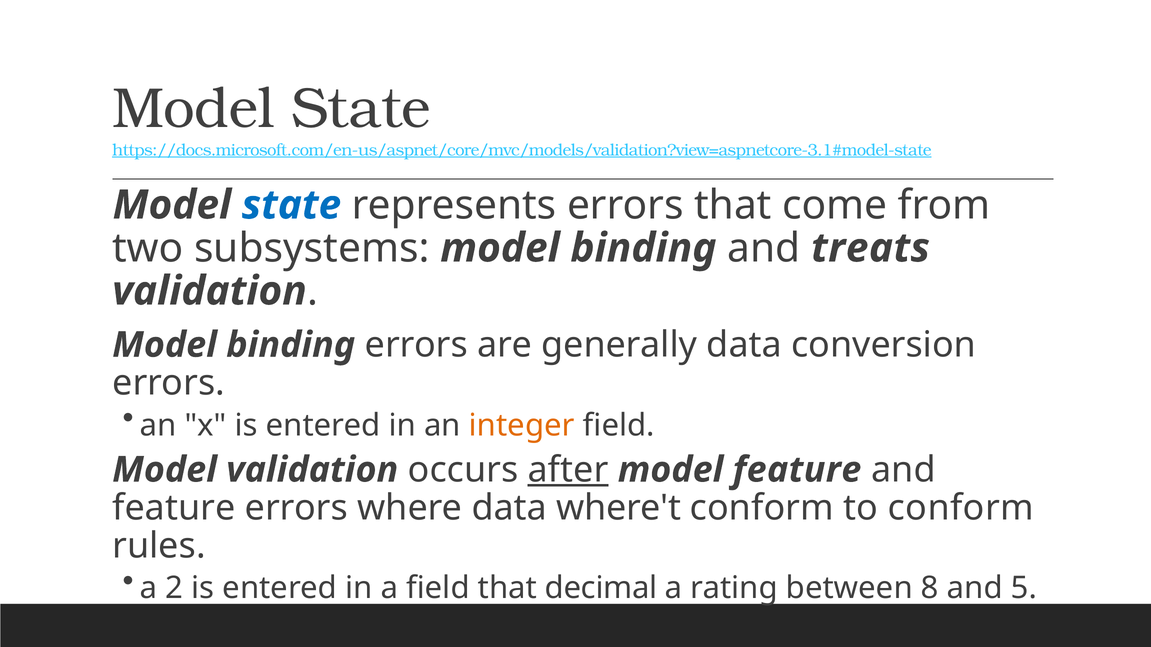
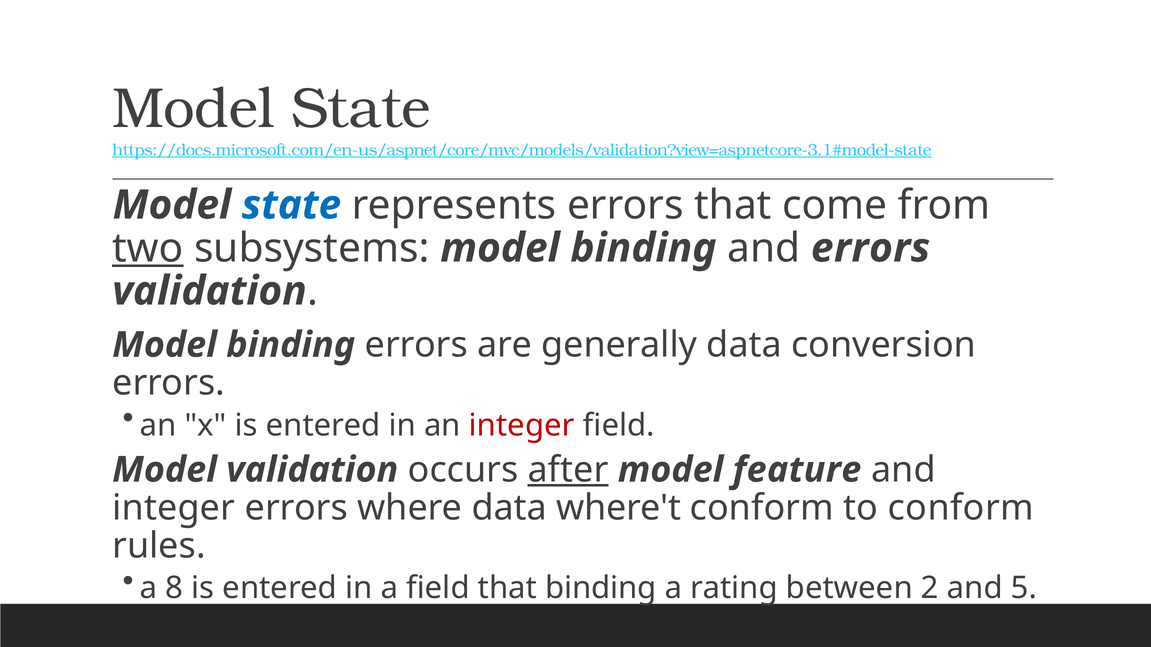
two underline: none -> present
and treats: treats -> errors
integer at (522, 426) colour: orange -> red
feature at (174, 508): feature -> integer
2: 2 -> 8
that decimal: decimal -> binding
8: 8 -> 2
